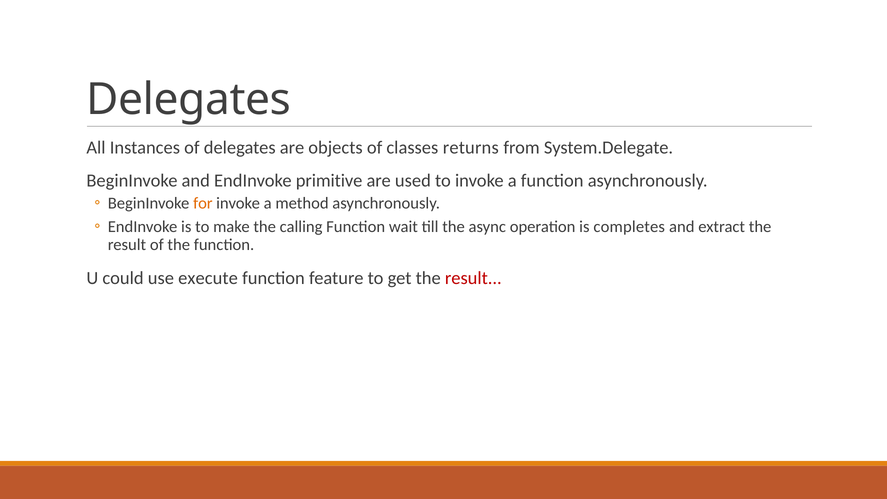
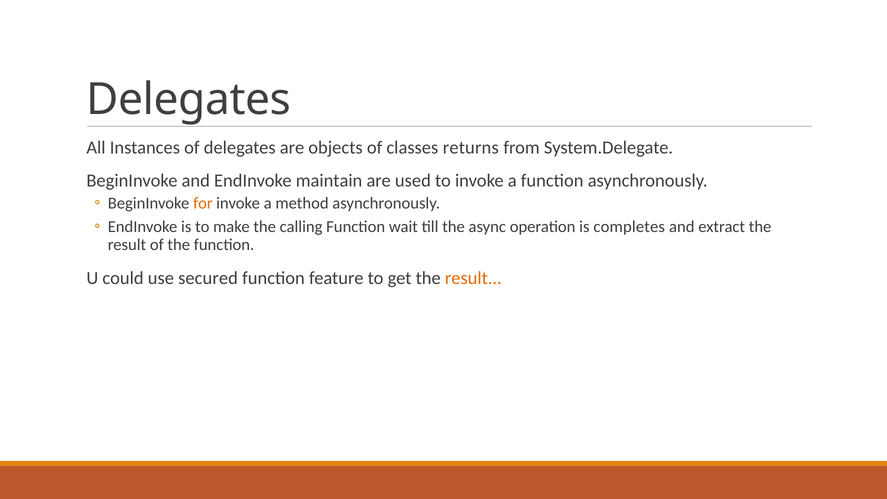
primitive: primitive -> maintain
execute: execute -> secured
result at (473, 278) colour: red -> orange
